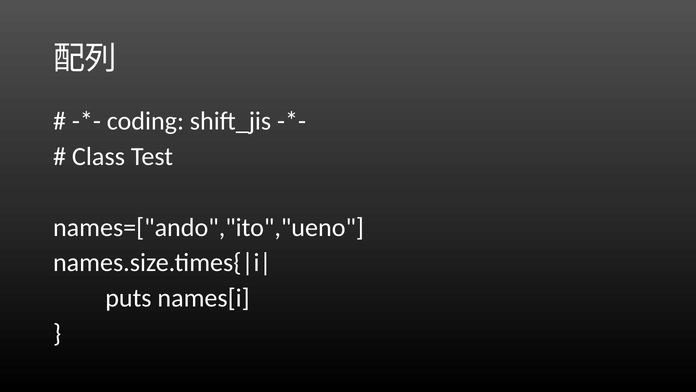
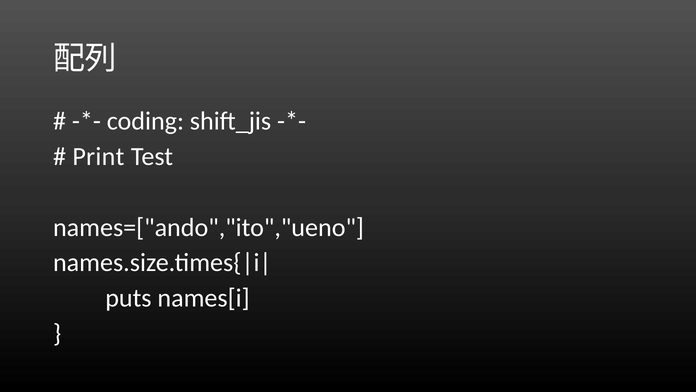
Class: Class -> Print
